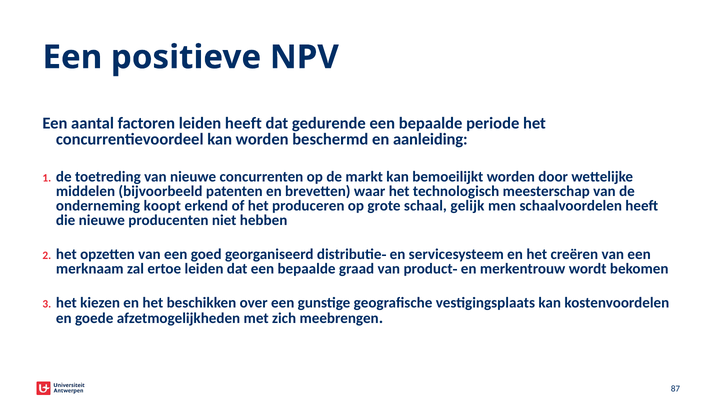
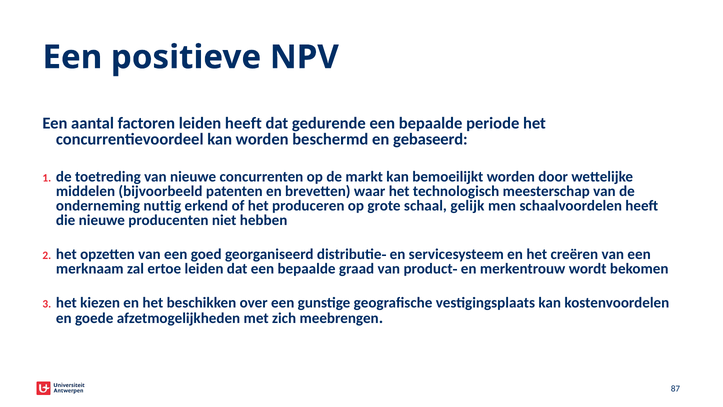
aanleiding: aanleiding -> gebaseerd
koopt: koopt -> nuttig
